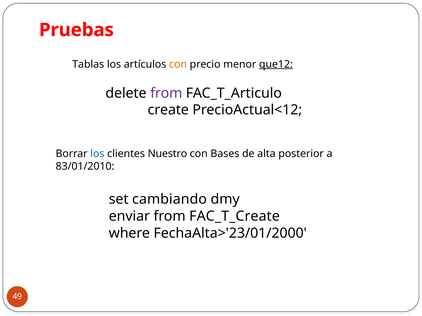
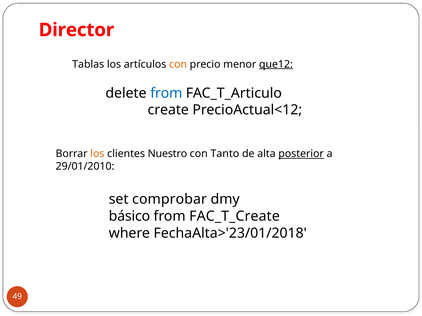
Pruebas: Pruebas -> Director
from at (166, 93) colour: purple -> blue
los at (97, 154) colour: blue -> orange
Bases: Bases -> Tanto
posterior underline: none -> present
83/01/2010: 83/01/2010 -> 29/01/2010
cambiando: cambiando -> comprobar
enviar: enviar -> básico
FechaAlta>'23/01/2000: FechaAlta>'23/01/2000 -> FechaAlta>'23/01/2018
